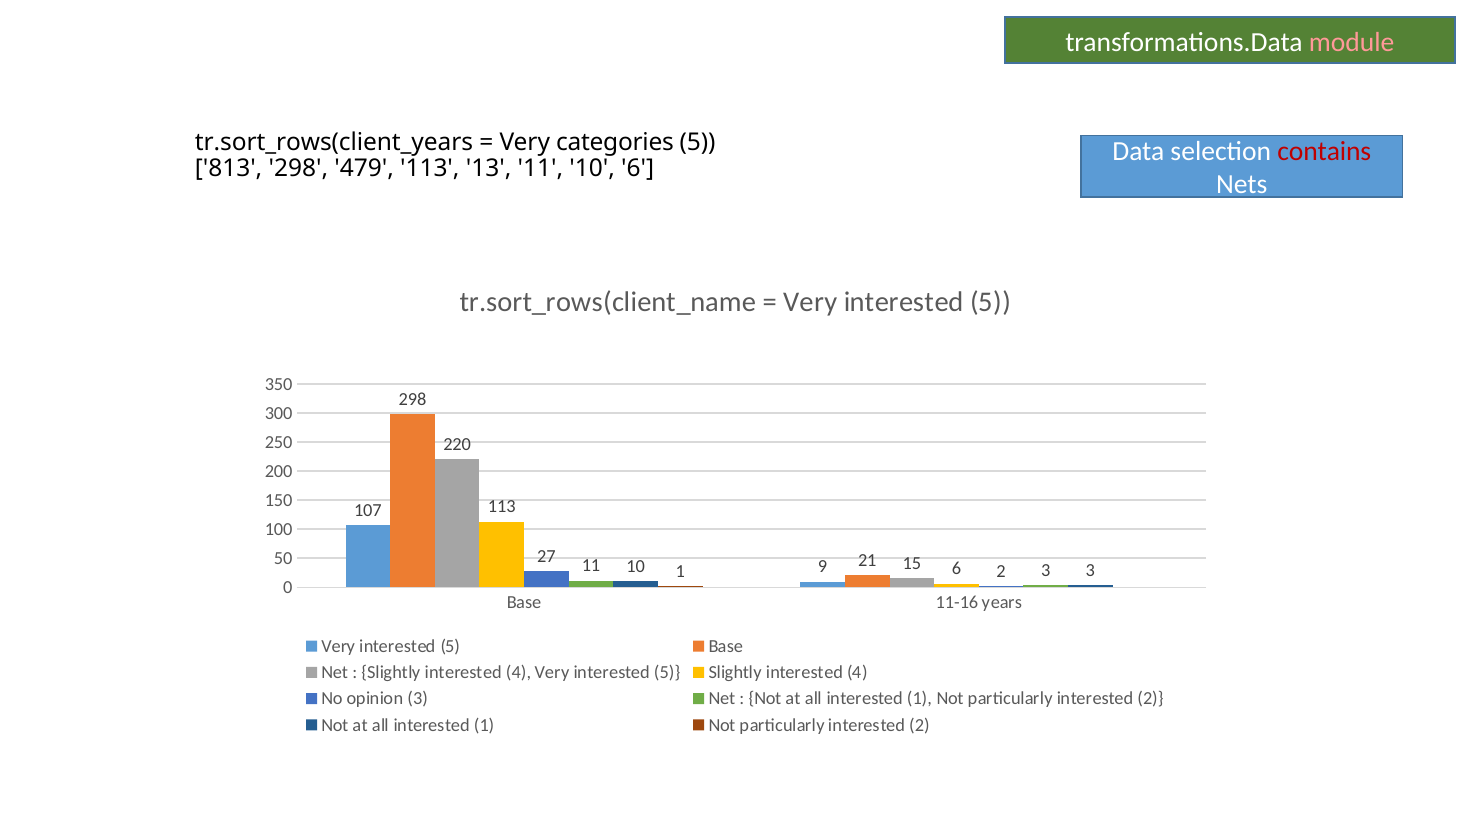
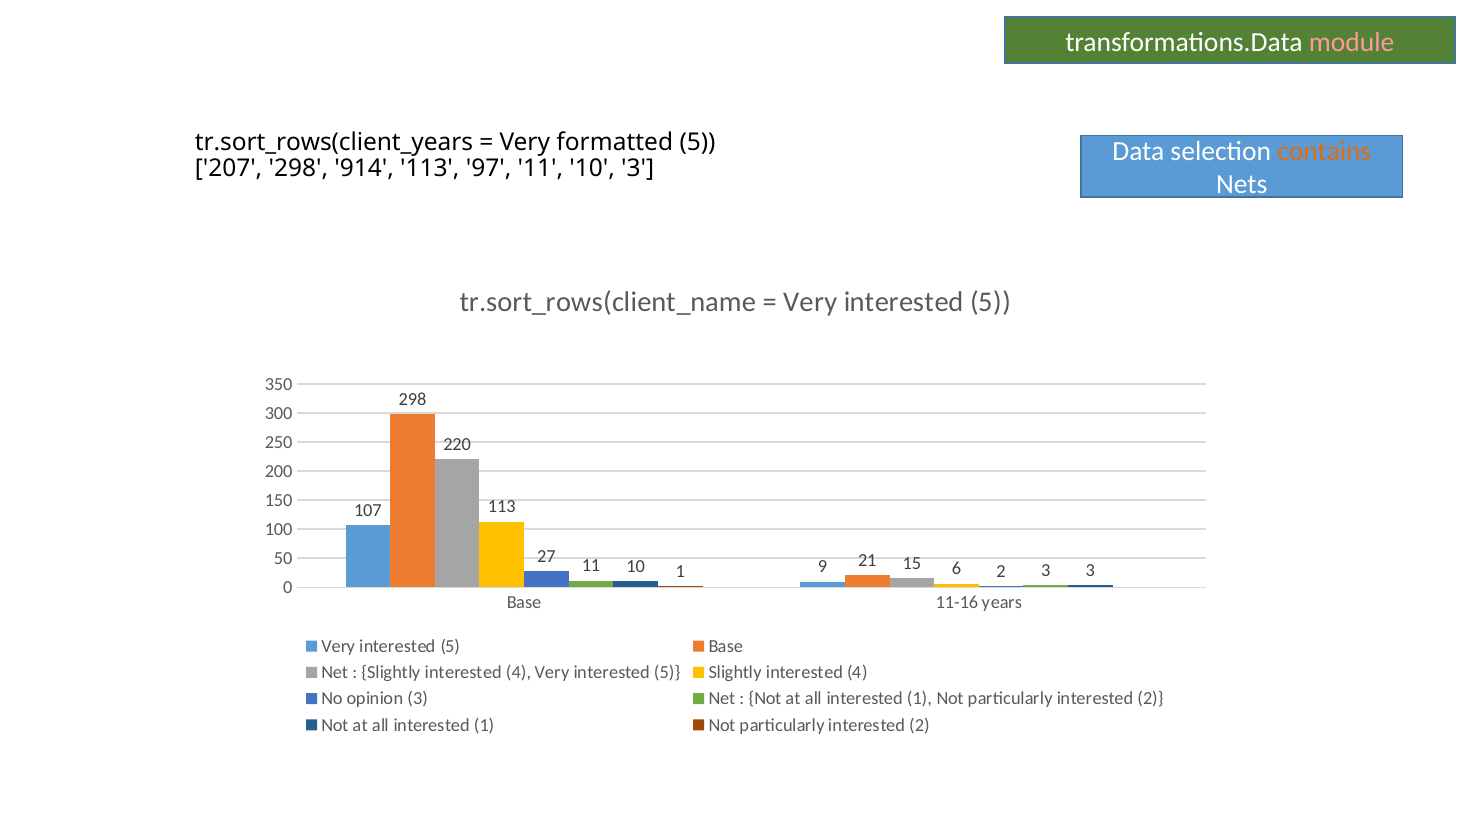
categories: categories -> formatted
contains colour: red -> orange
813: 813 -> 207
479: 479 -> 914
13: 13 -> 97
11 10 6: 6 -> 3
